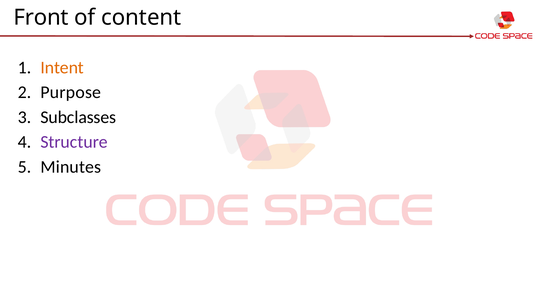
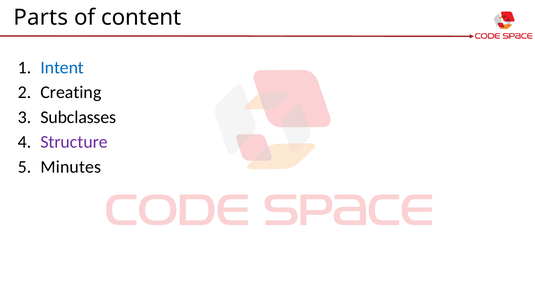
Front: Front -> Parts
Intent colour: orange -> blue
Purpose: Purpose -> Creating
